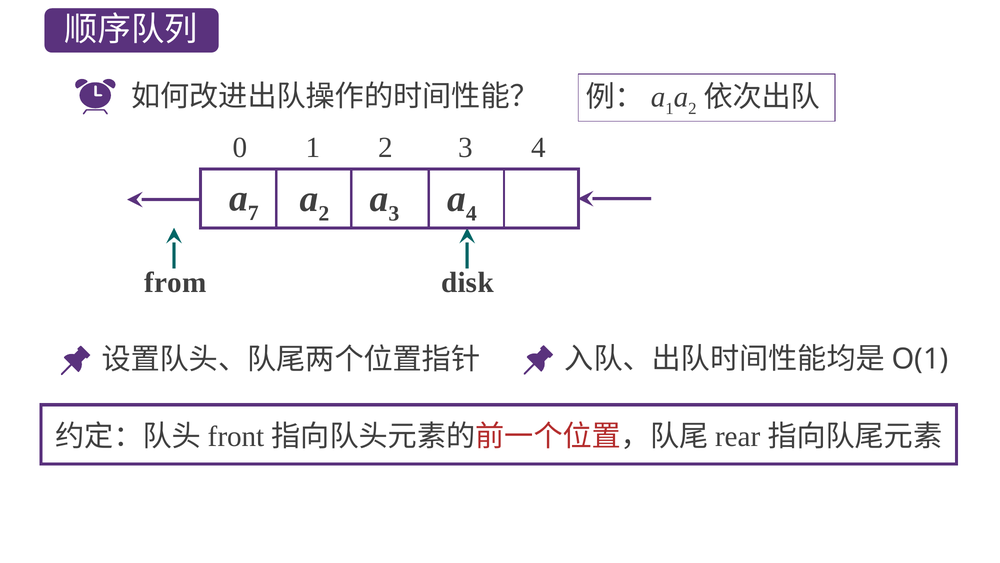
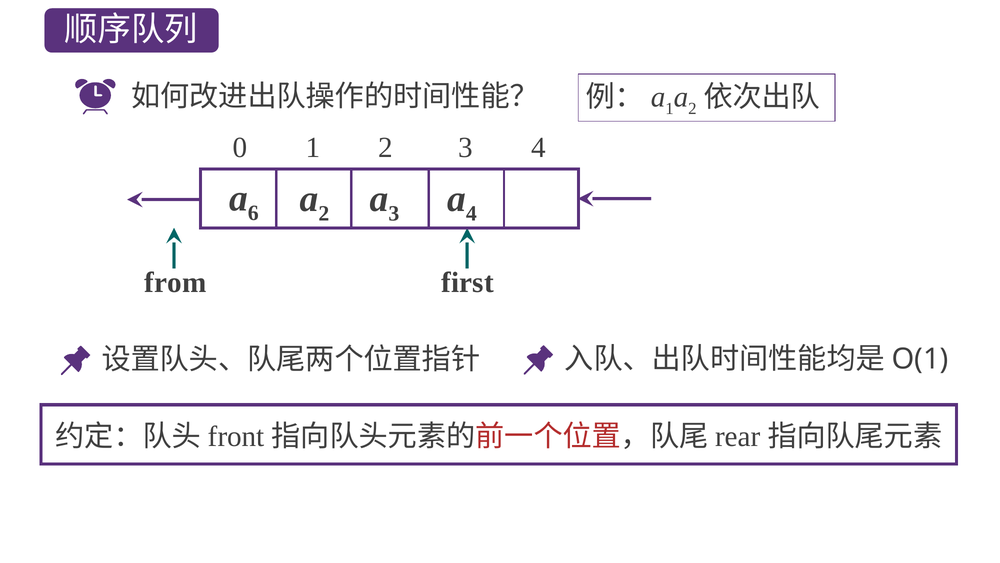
7: 7 -> 6
disk: disk -> first
